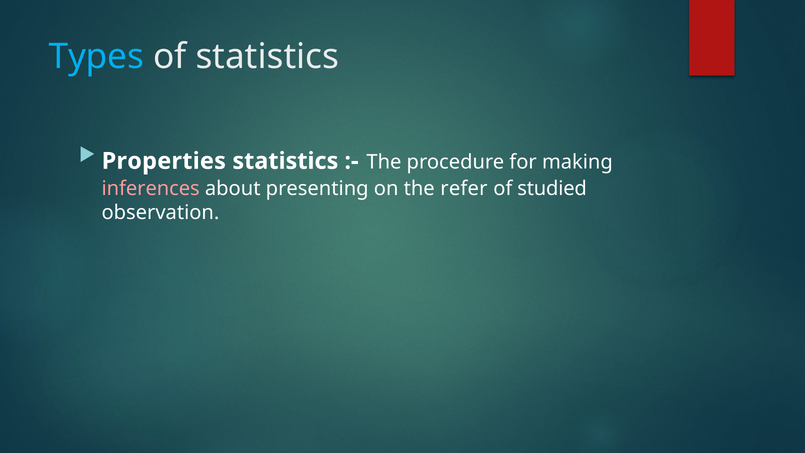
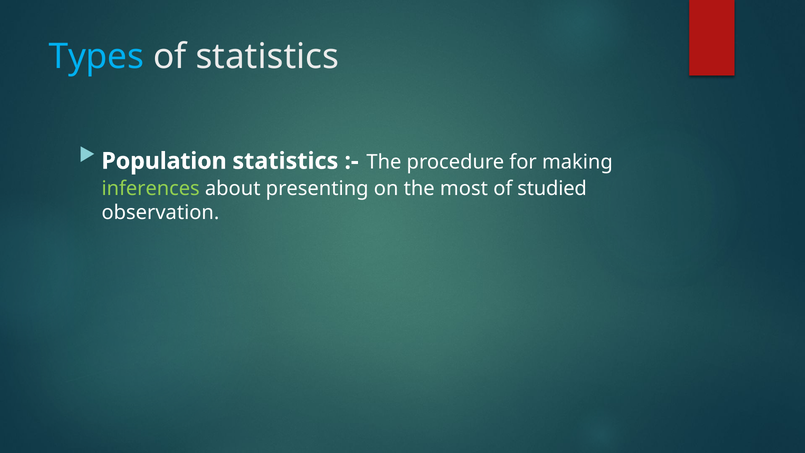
Properties: Properties -> Population
inferences colour: pink -> light green
refer: refer -> most
